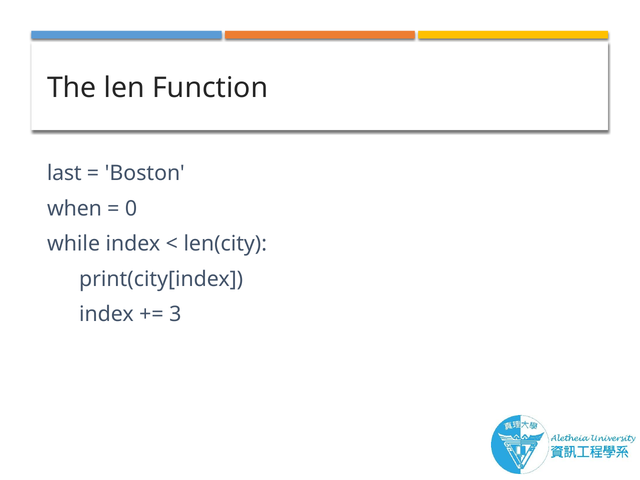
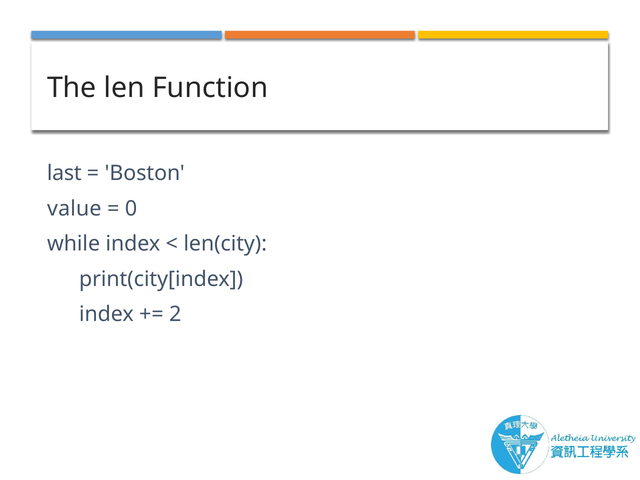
when: when -> value
3: 3 -> 2
